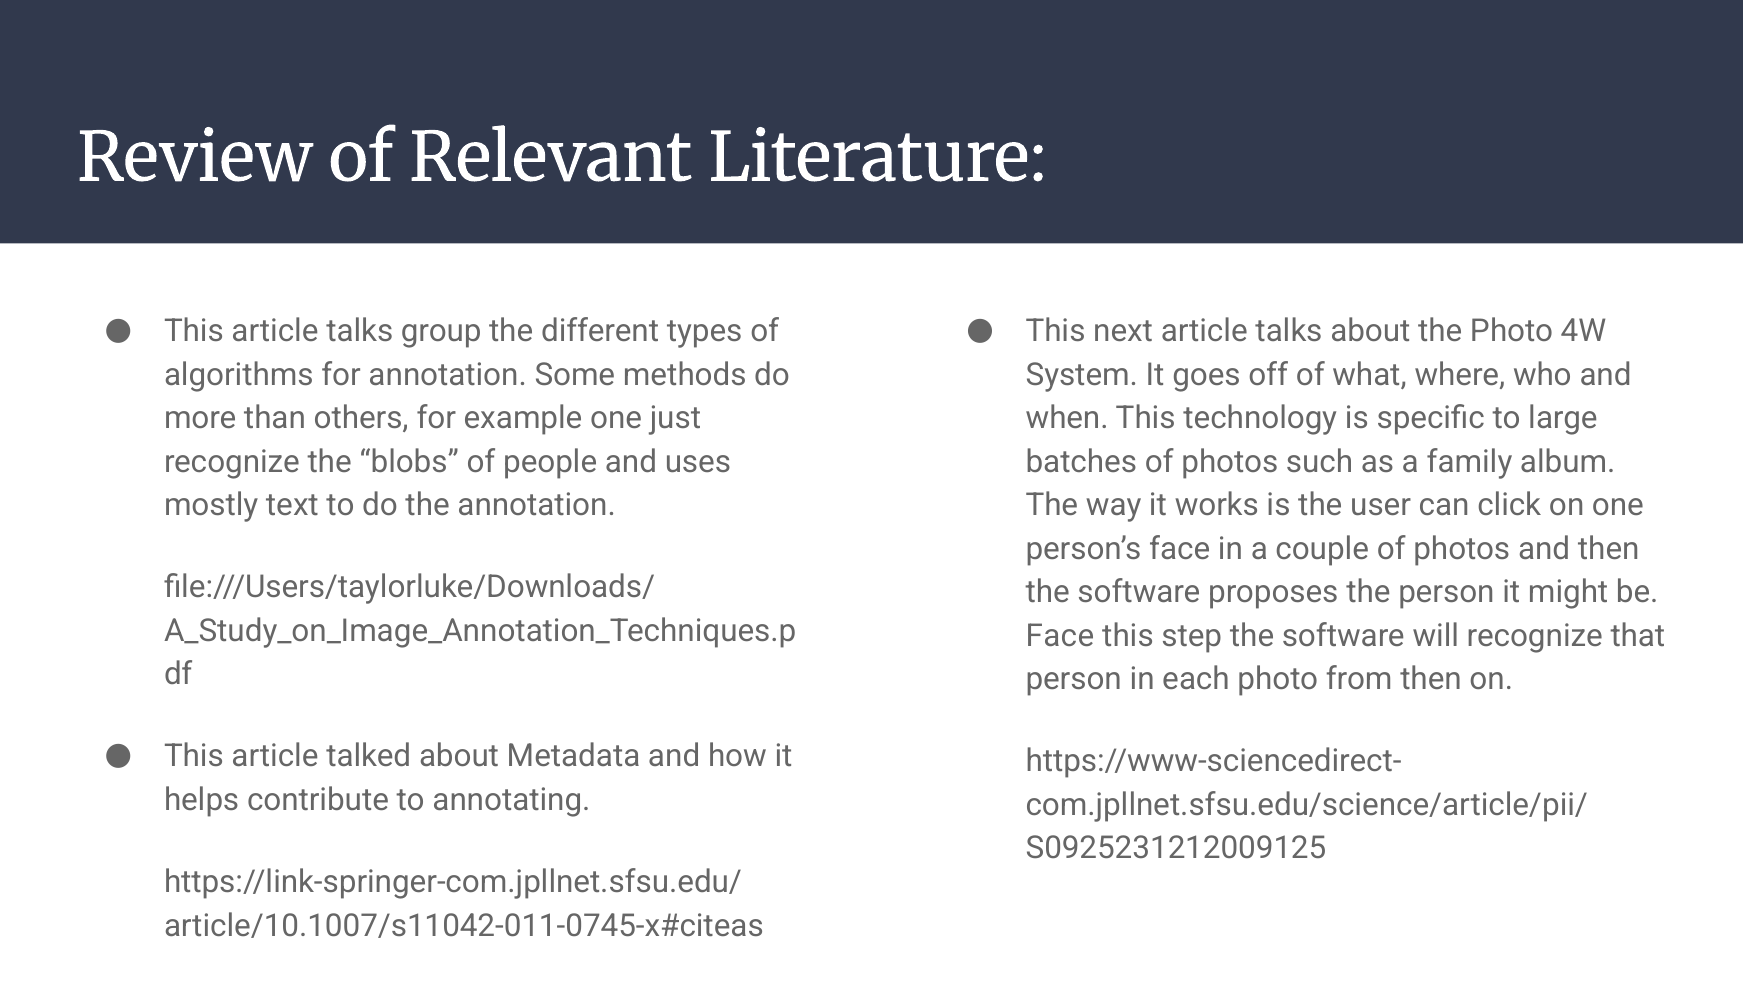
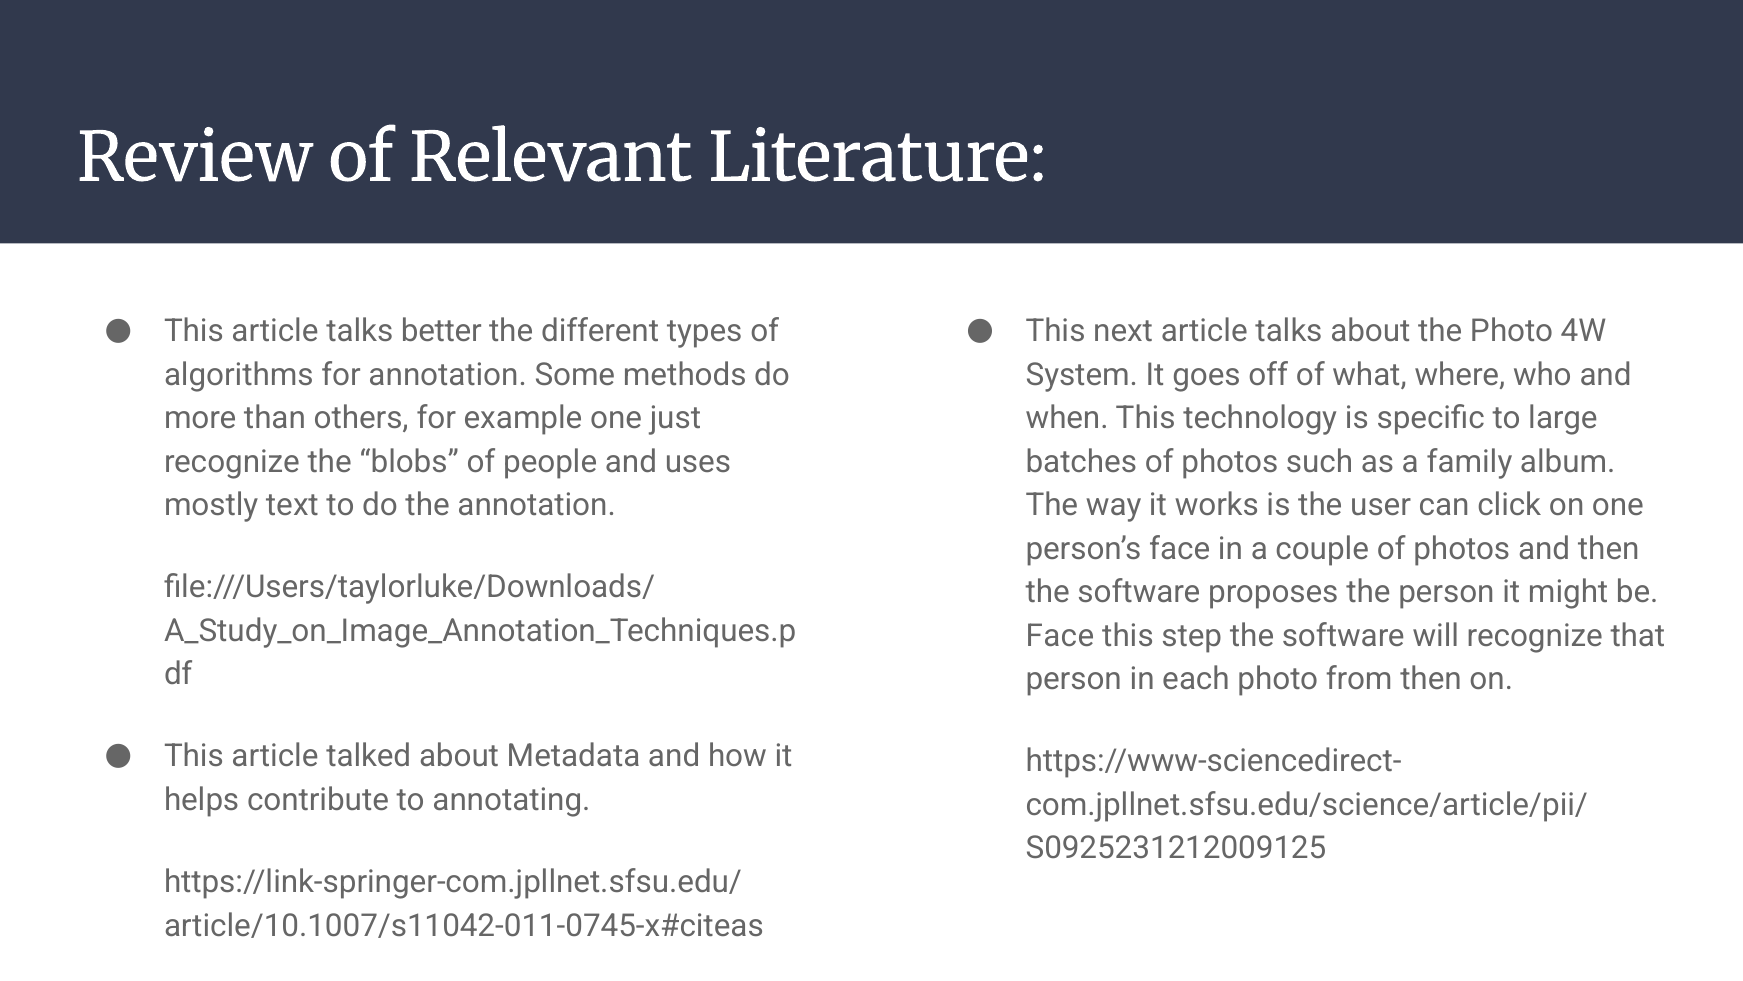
group: group -> better
